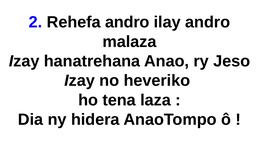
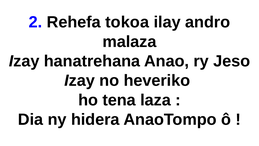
Rehefa andro: andro -> tokoa
